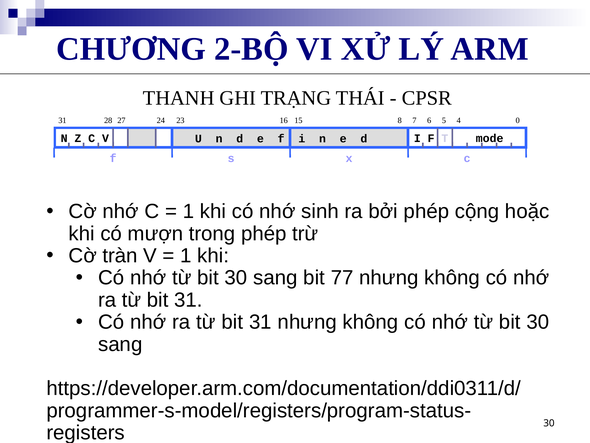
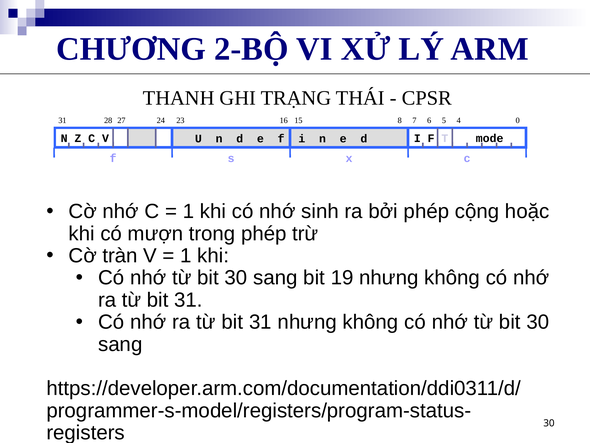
77: 77 -> 19
